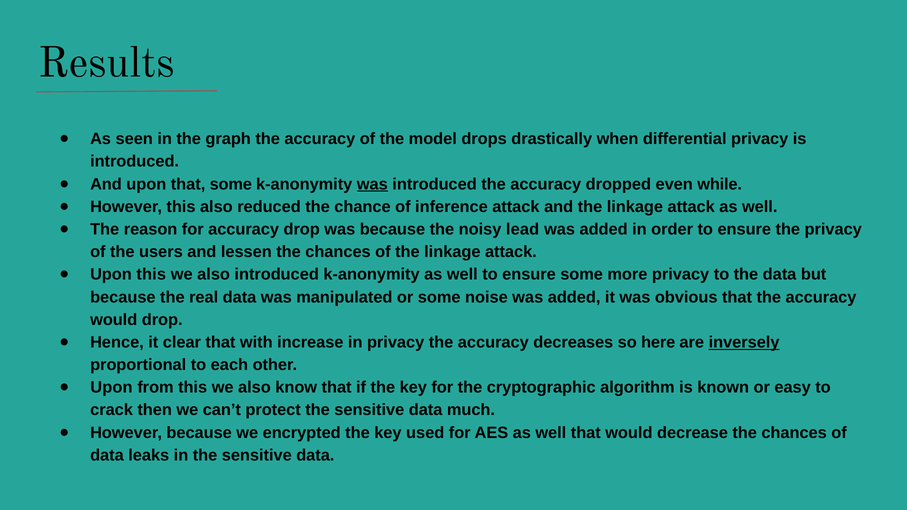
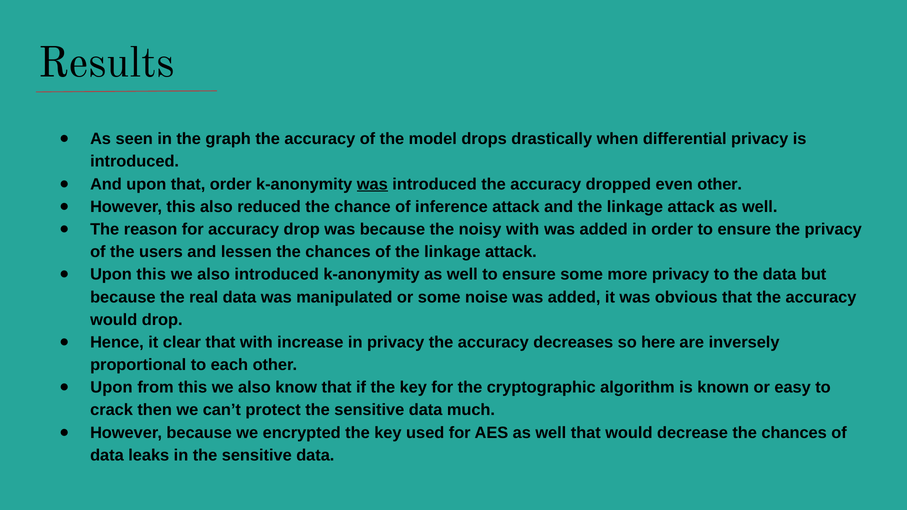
that some: some -> order
even while: while -> other
noisy lead: lead -> with
inversely underline: present -> none
